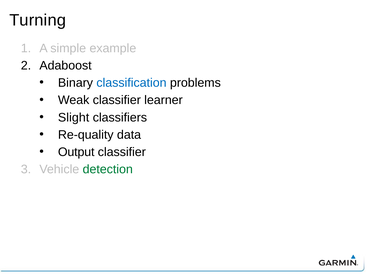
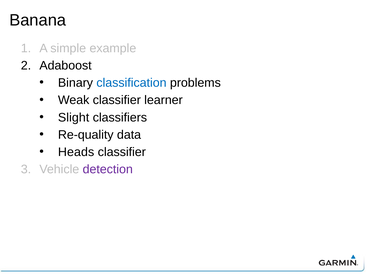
Turning: Turning -> Banana
Output: Output -> Heads
detection colour: green -> purple
